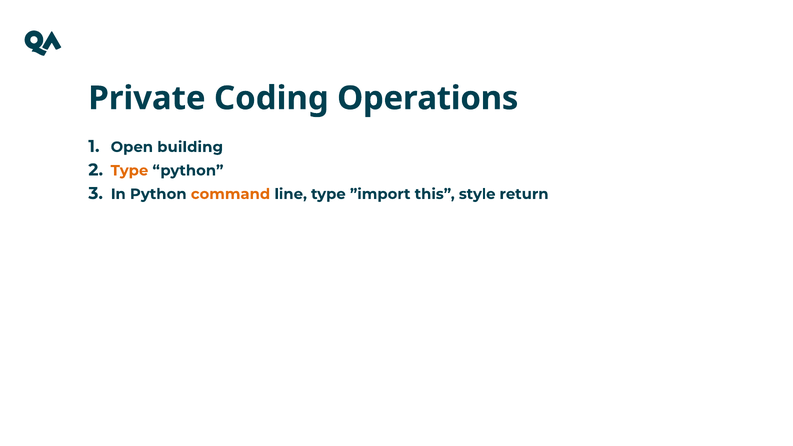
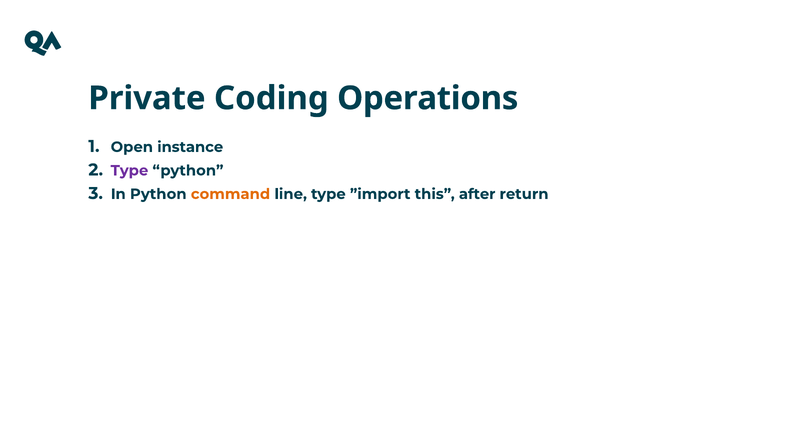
building: building -> instance
Type at (129, 171) colour: orange -> purple
style: style -> after
